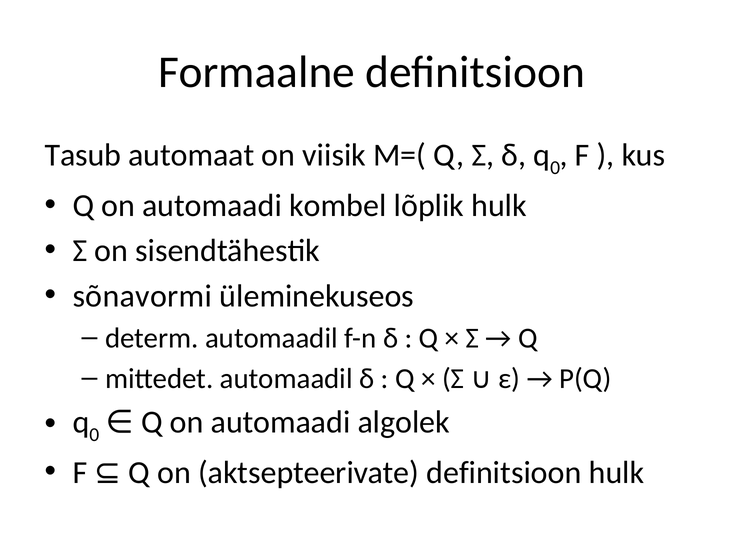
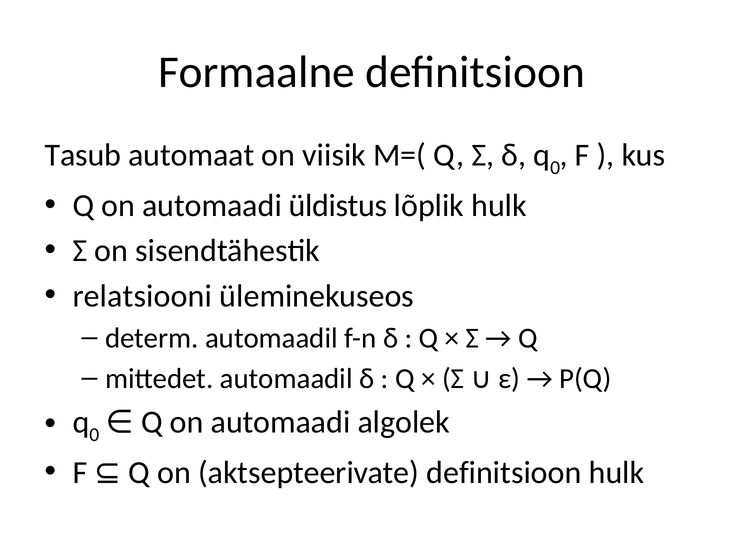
kombel: kombel -> üldistus
sõnavormi: sõnavormi -> relatsiooni
